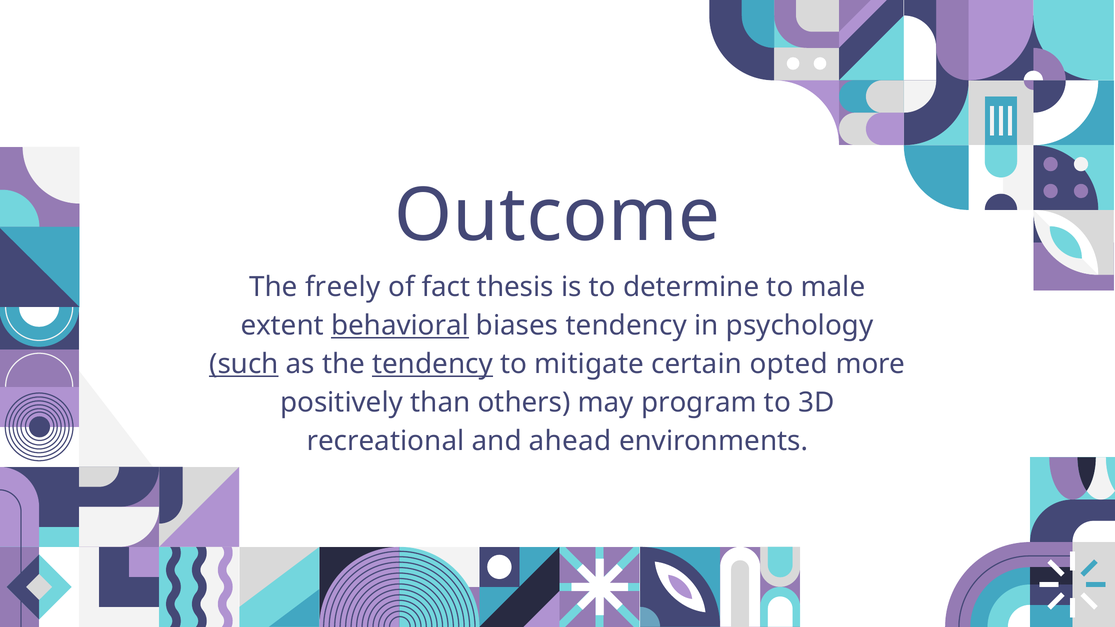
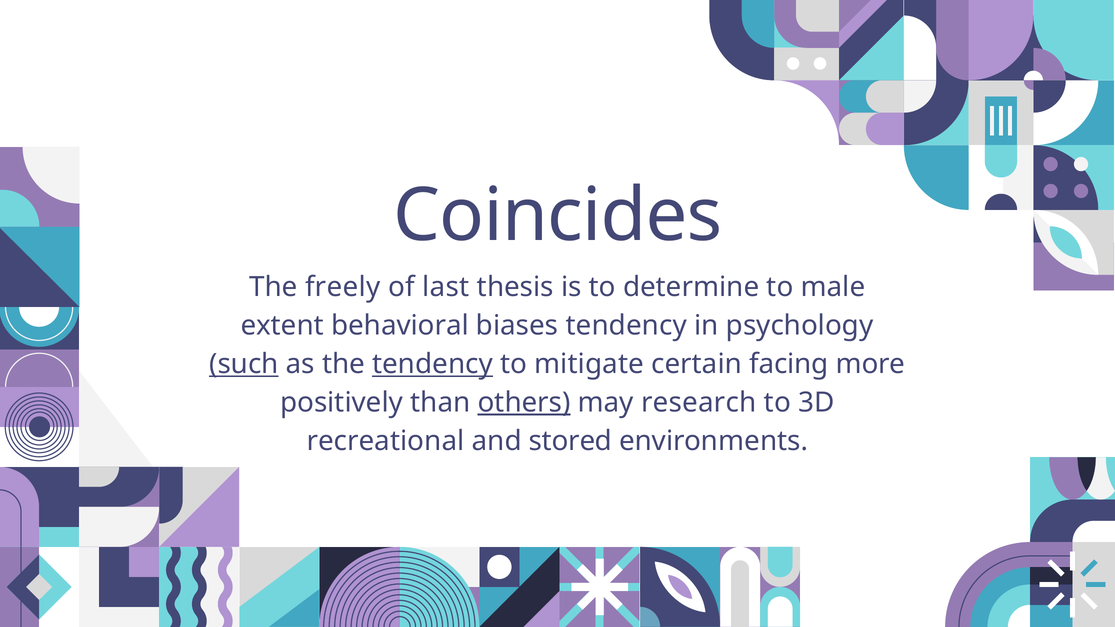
Outcome: Outcome -> Coincides
fact: fact -> last
behavioral underline: present -> none
opted: opted -> facing
others underline: none -> present
program: program -> research
ahead: ahead -> stored
